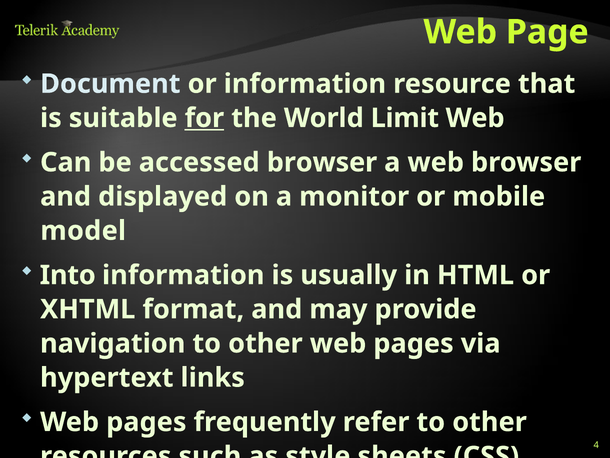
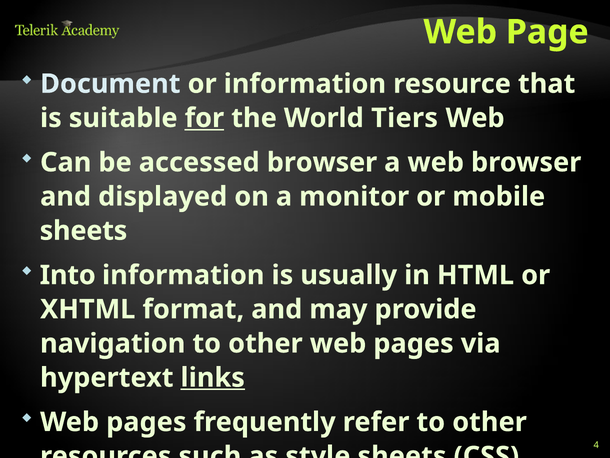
Limit: Limit -> Tiers
model at (83, 231): model -> sheets
links underline: none -> present
